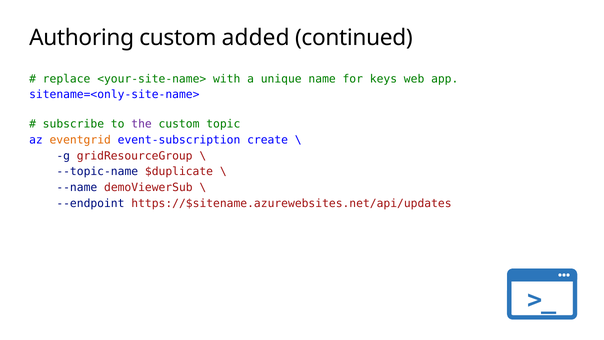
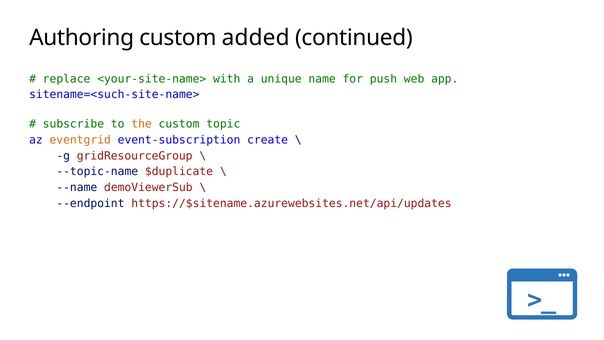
keys: keys -> push
sitename=<only-site-name>: sitename=<only-site-name> -> sitename=<such-site-name>
the colour: purple -> orange
